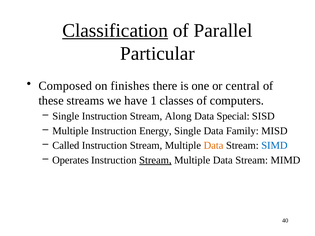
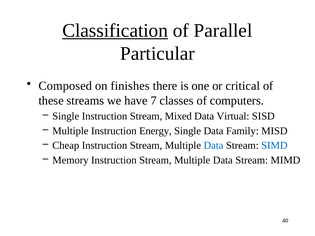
central: central -> critical
1: 1 -> 7
Along: Along -> Mixed
Special: Special -> Virtual
Called: Called -> Cheap
Data at (214, 146) colour: orange -> blue
Operates: Operates -> Memory
Stream at (155, 160) underline: present -> none
